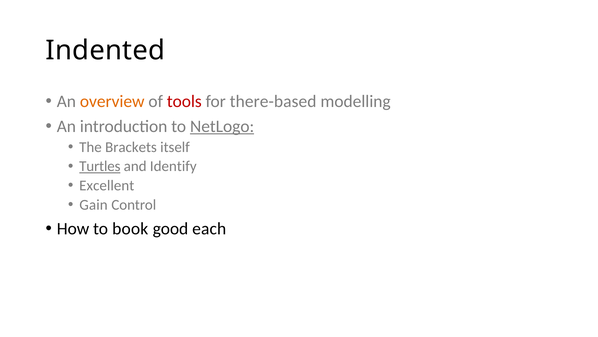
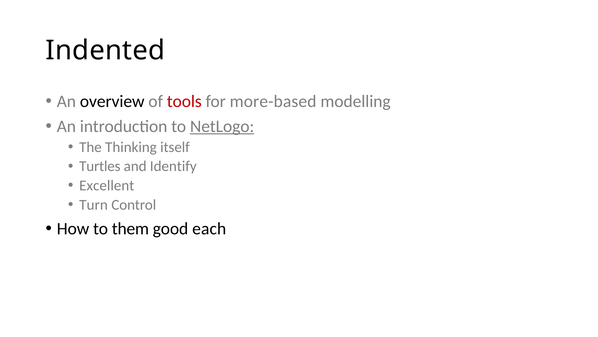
overview colour: orange -> black
there-based: there-based -> more-based
Brackets: Brackets -> Thinking
Turtles underline: present -> none
Gain: Gain -> Turn
book: book -> them
